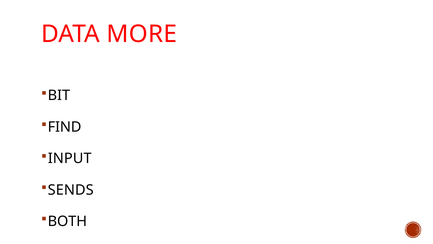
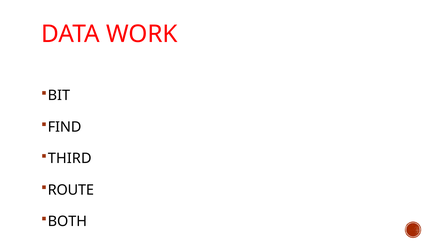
MORE: MORE -> WORK
INPUT: INPUT -> THIRD
SENDS: SENDS -> ROUTE
